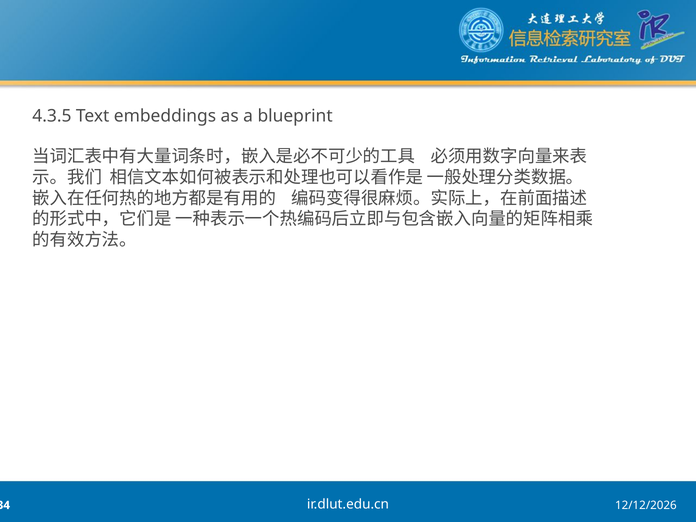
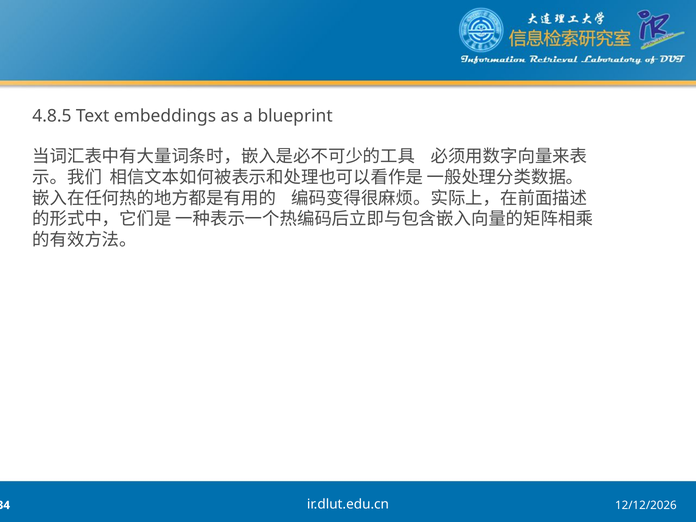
4.3.5: 4.3.5 -> 4.8.5
